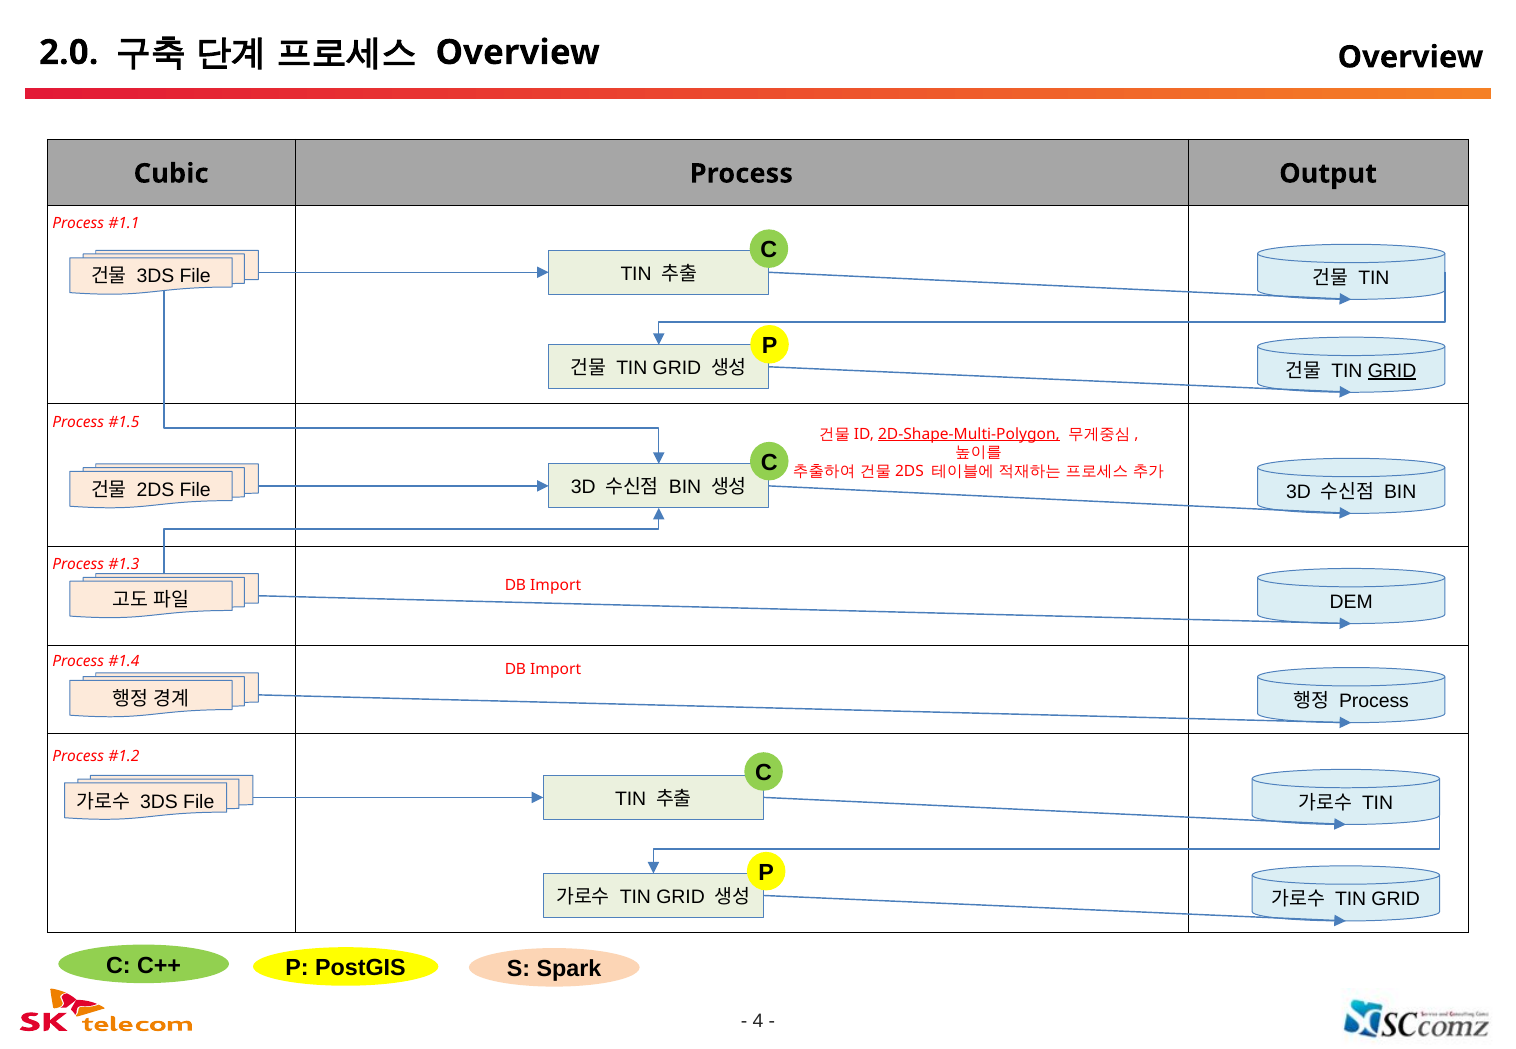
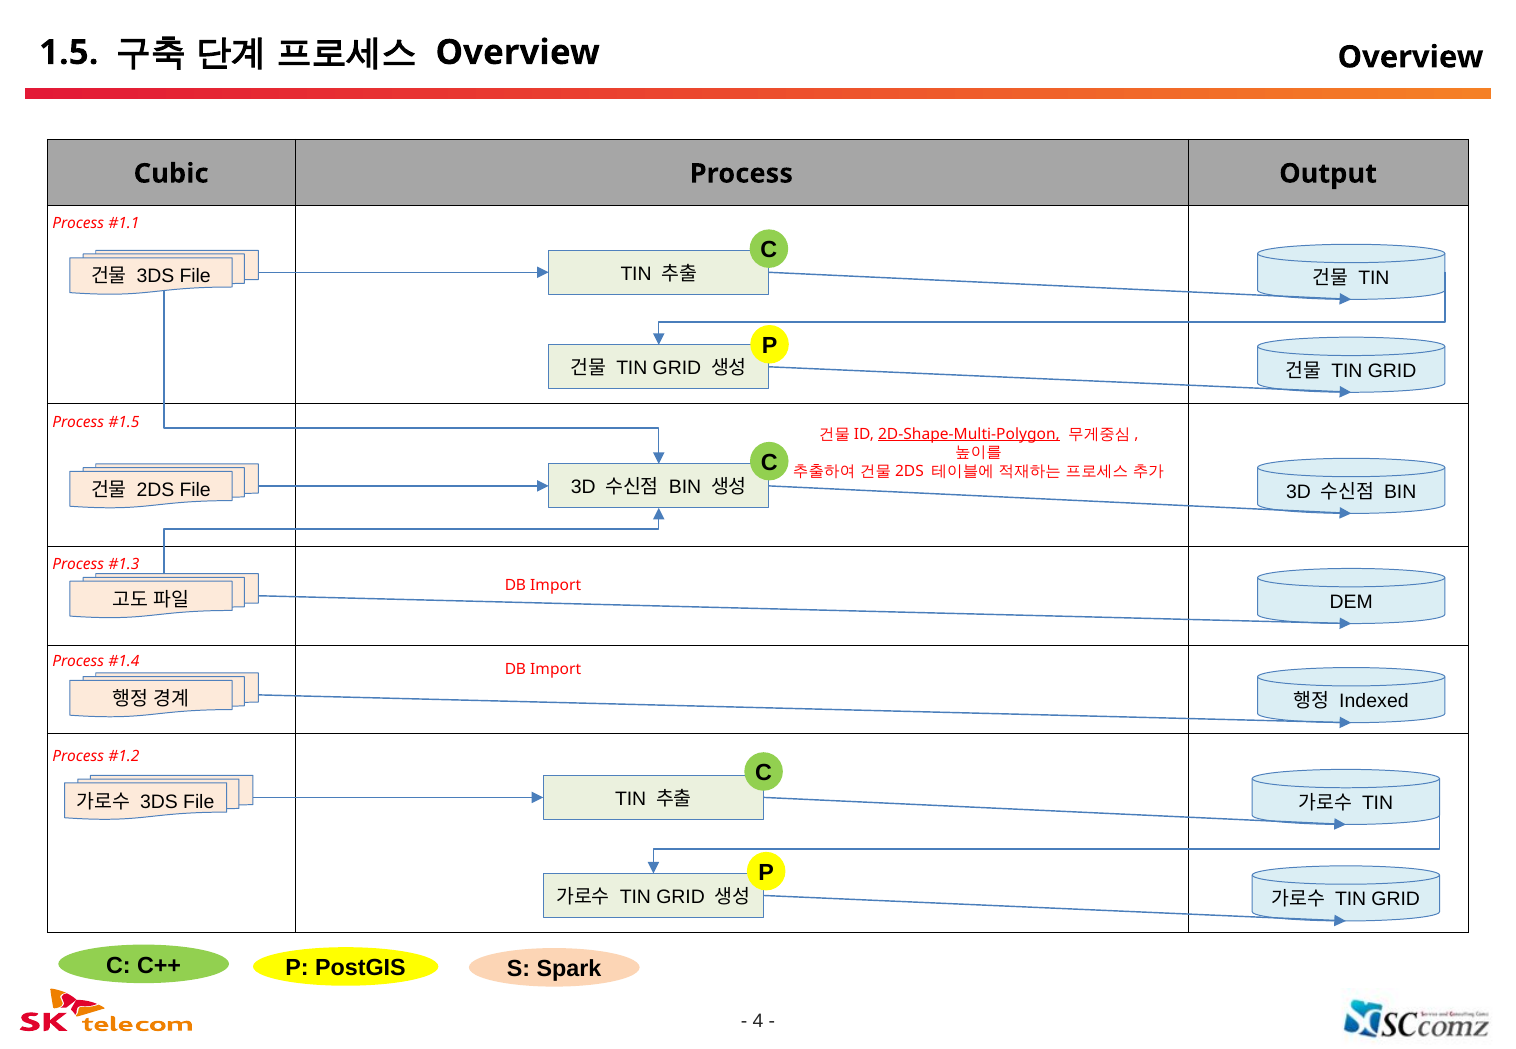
2.0: 2.0 -> 1.5
GRID at (1392, 371) underline: present -> none
Process at (1374, 701): Process -> Indexed
